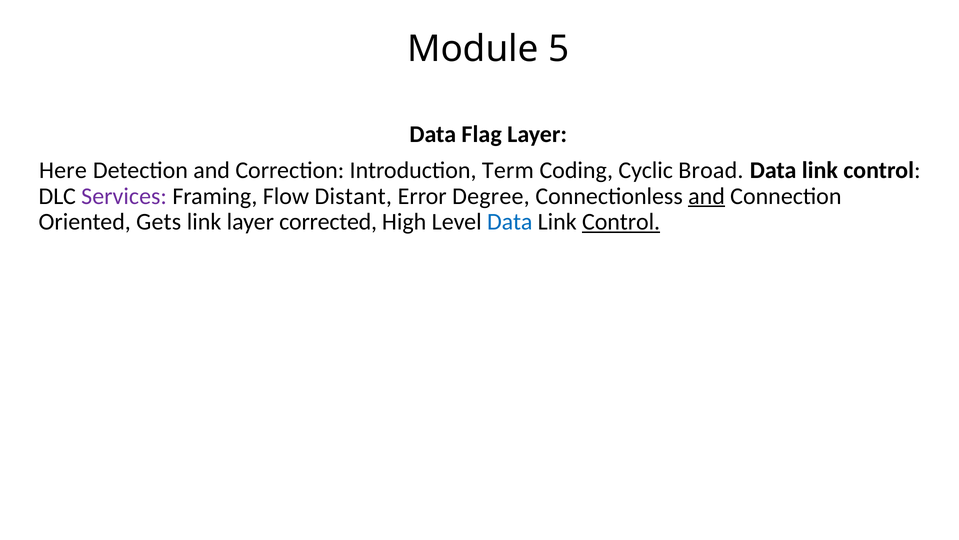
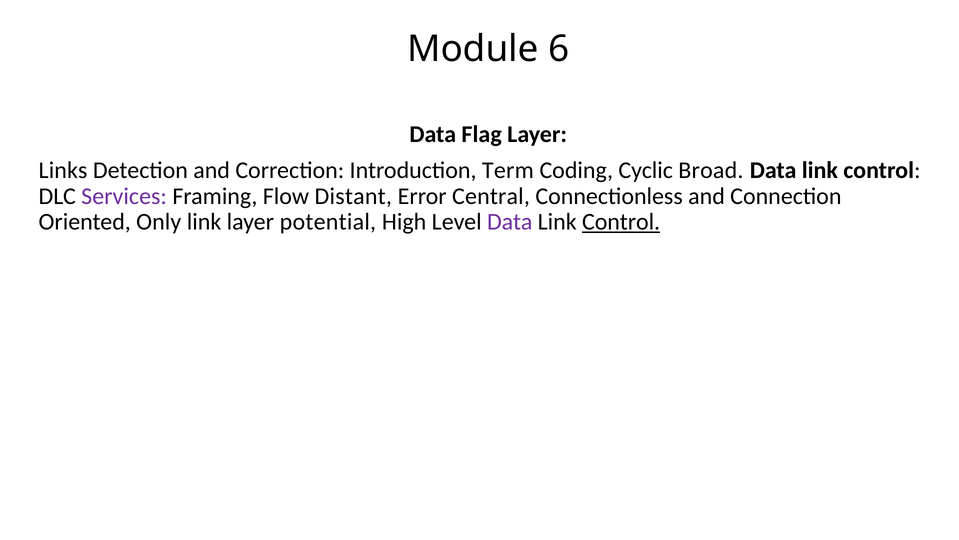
5: 5 -> 6
Here: Here -> Links
Degree: Degree -> Central
and at (707, 196) underline: present -> none
Gets: Gets -> Only
corrected: corrected -> potential
Data at (510, 222) colour: blue -> purple
